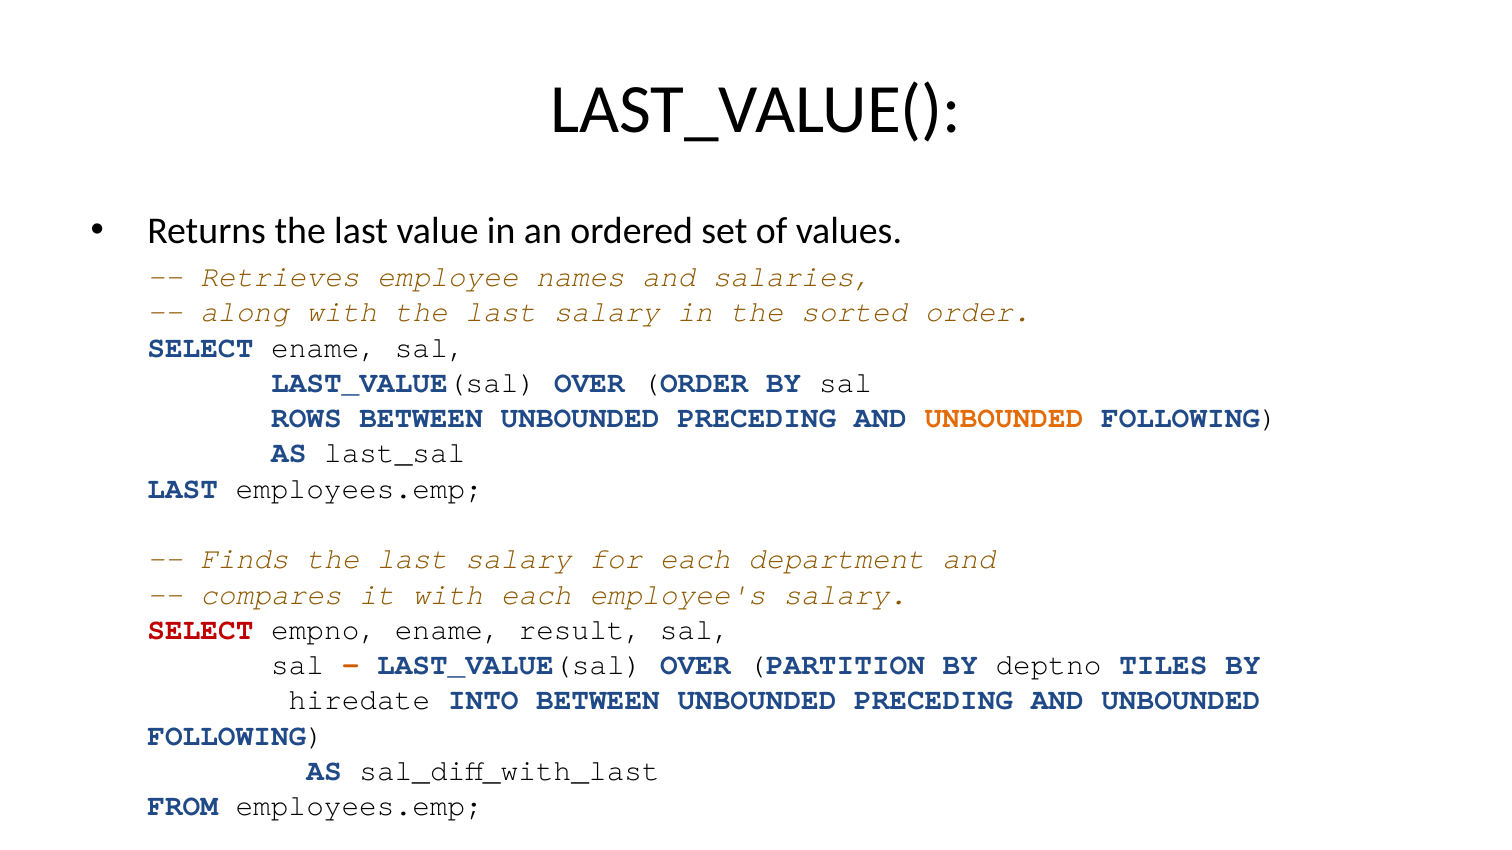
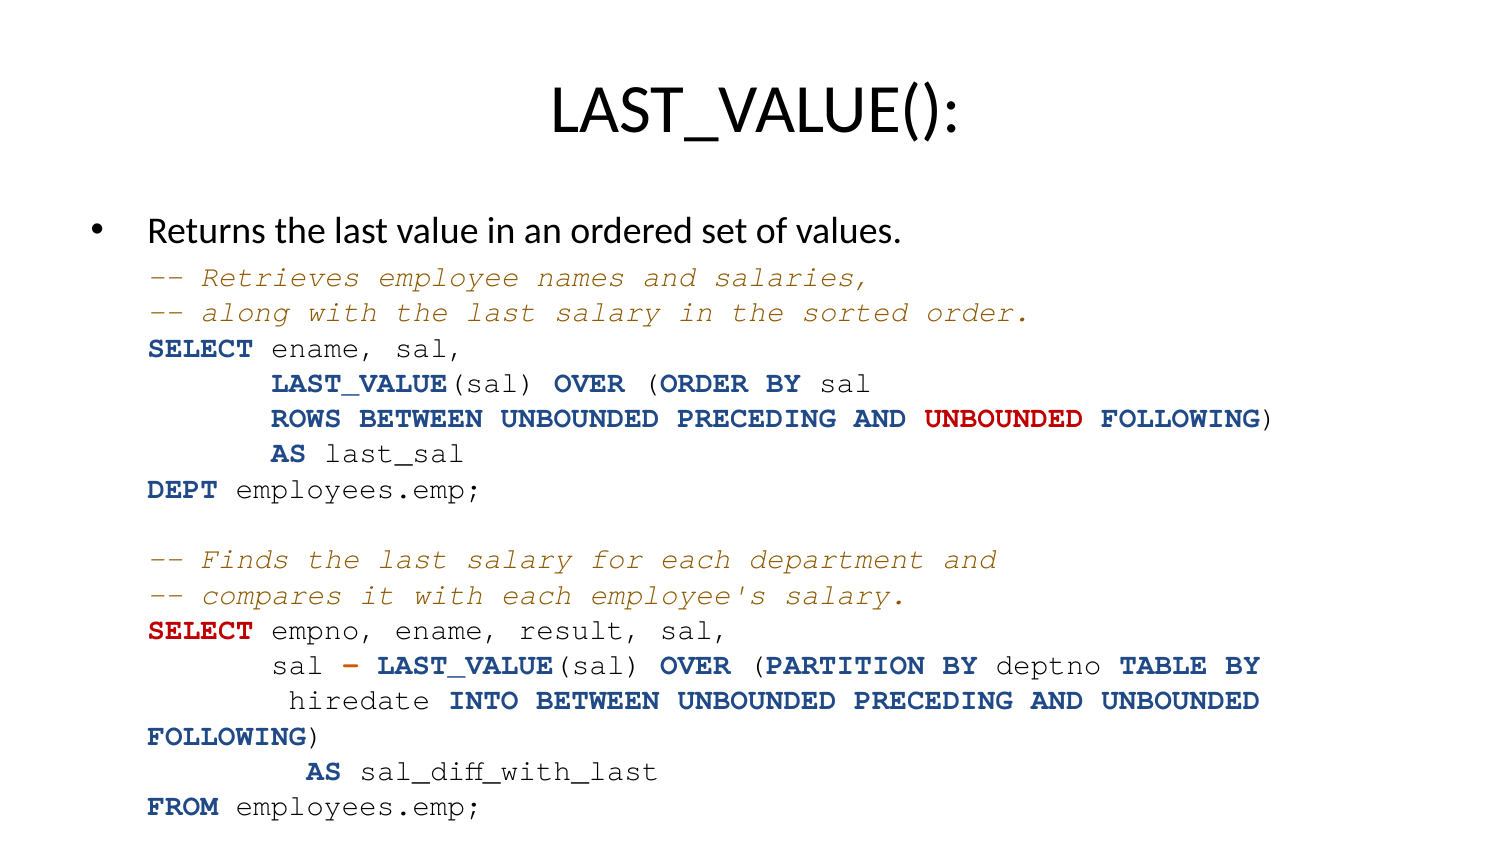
UNBOUNDED at (1004, 418) colour: orange -> red
LAST at (183, 489): LAST -> DEPT
TILES: TILES -> TABLE
